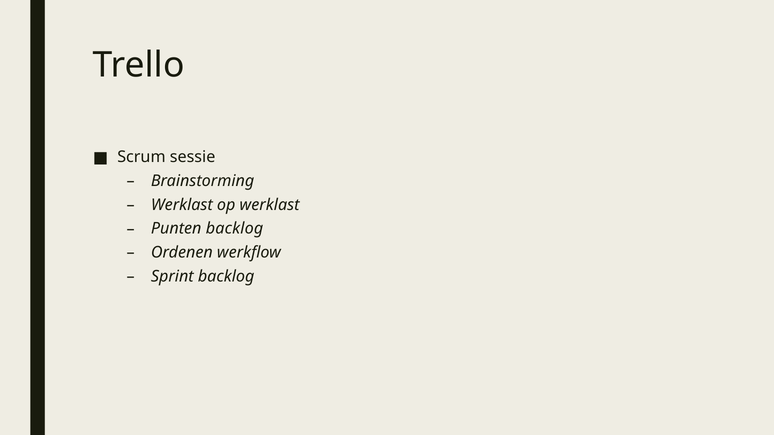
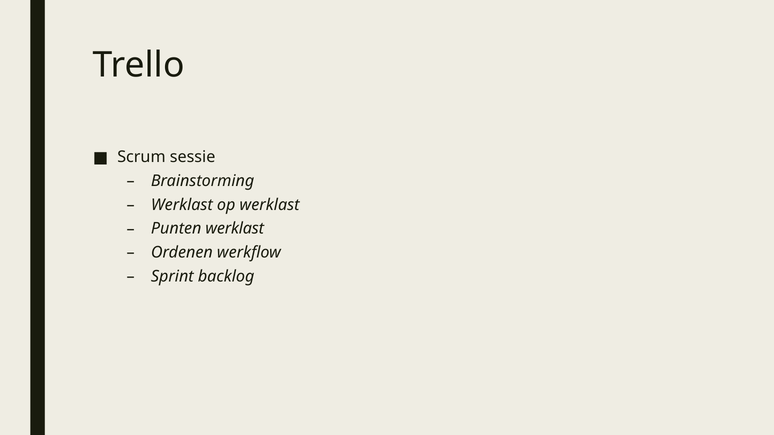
Punten backlog: backlog -> werklast
